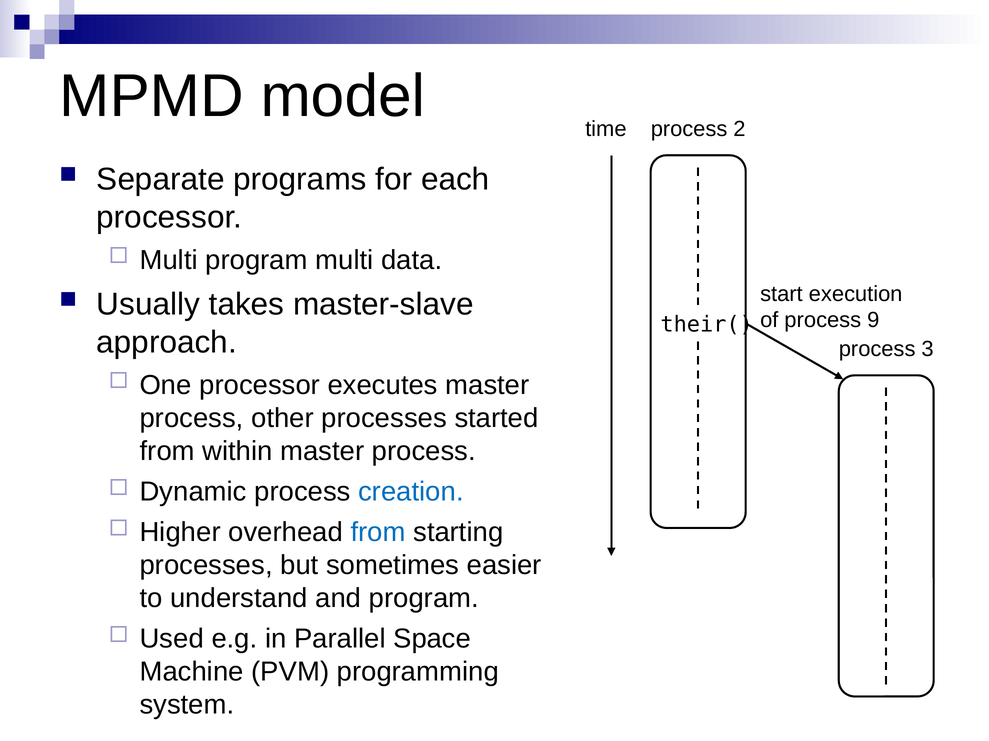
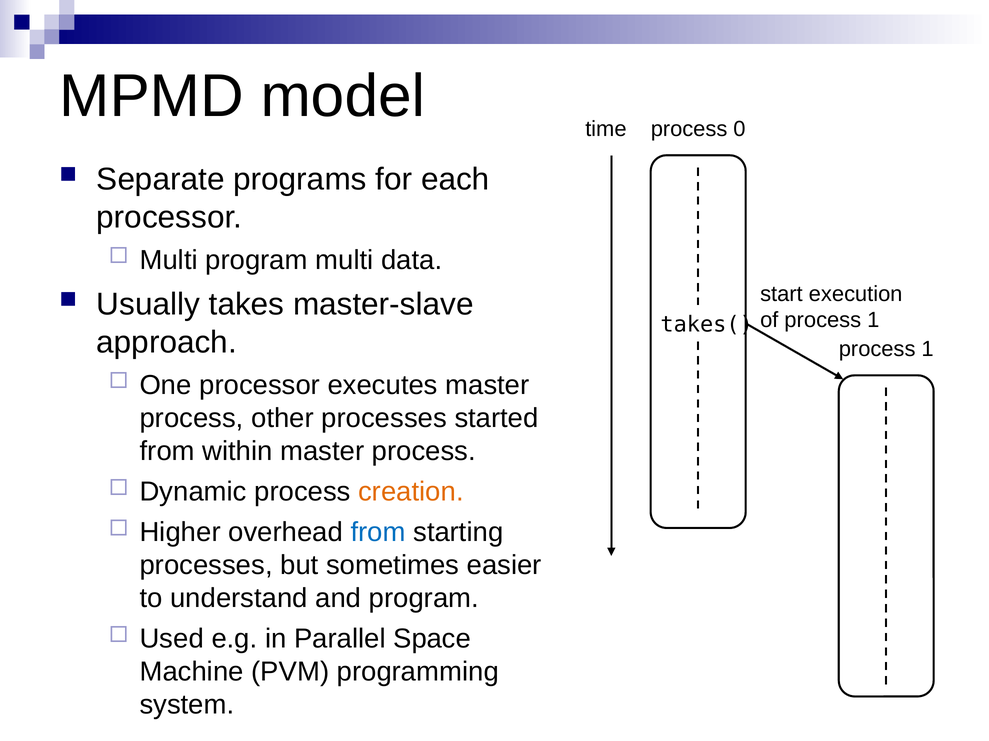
2: 2 -> 0
of process 9: 9 -> 1
their(: their( -> takes(
3 at (928, 349): 3 -> 1
creation colour: blue -> orange
